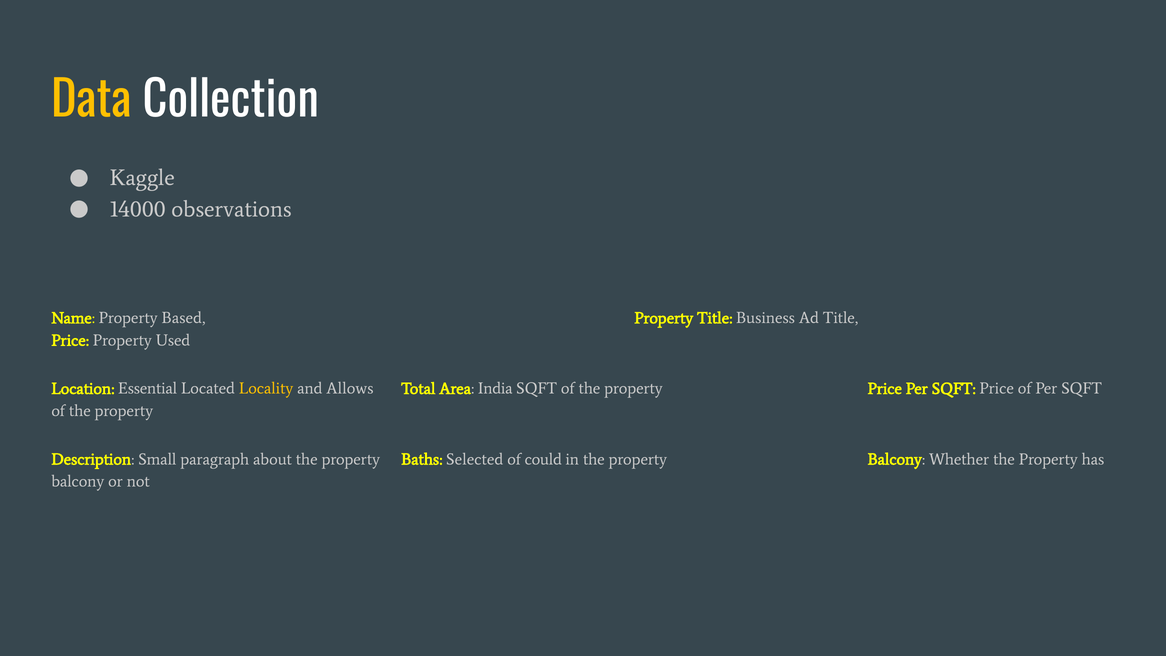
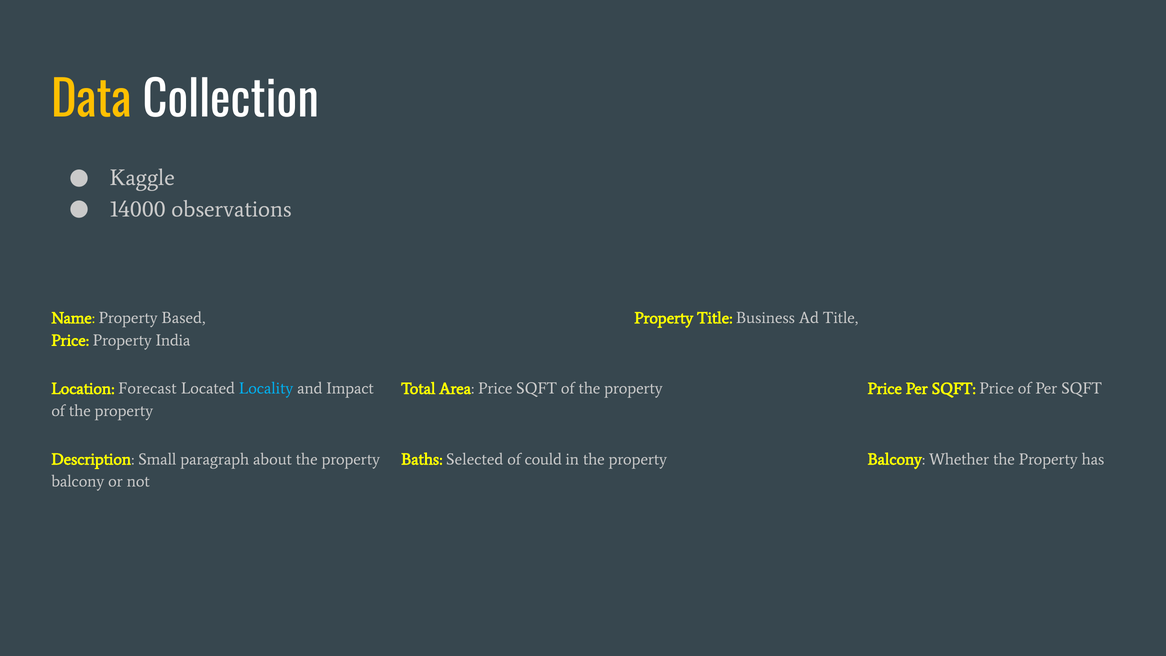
Used: Used -> India
Essential: Essential -> Forecast
Locality colour: yellow -> light blue
Allows: Allows -> Impact
Area India: India -> Price
